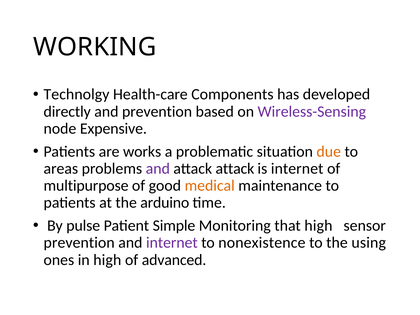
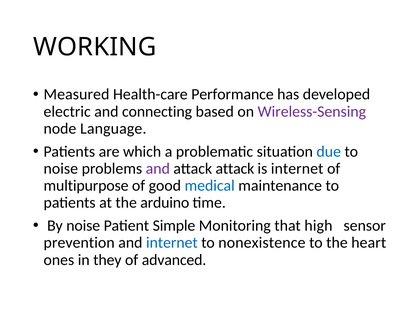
Technolgy: Technolgy -> Measured
Components: Components -> Performance
directly: directly -> electric
and prevention: prevention -> connecting
Expensive: Expensive -> Language
works: works -> which
due colour: orange -> blue
areas at (61, 169): areas -> noise
medical colour: orange -> blue
By pulse: pulse -> noise
internet at (172, 243) colour: purple -> blue
using: using -> heart
in high: high -> they
